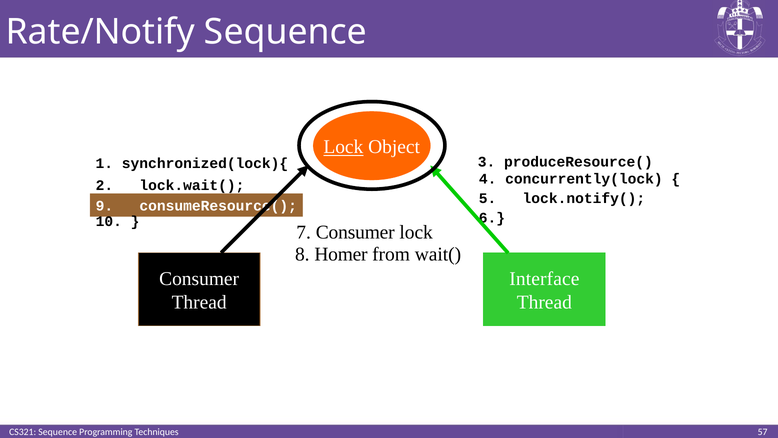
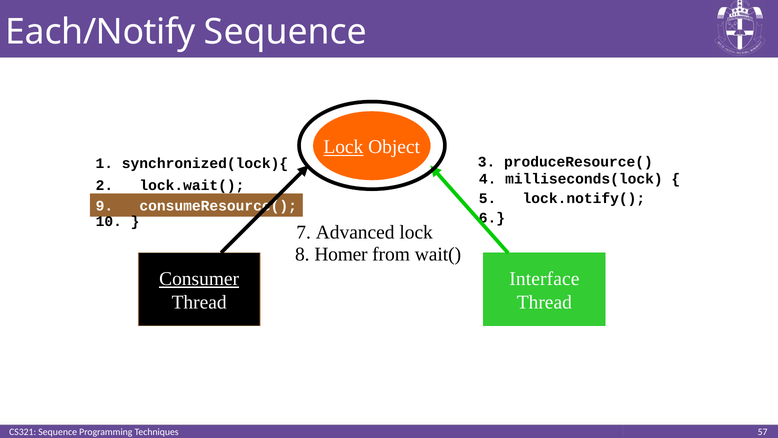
Rate/Notify: Rate/Notify -> Each/Notify
concurrently(lock: concurrently(lock -> milliseconds(lock
Consumer at (355, 232): Consumer -> Advanced
Consumer at (199, 279) underline: none -> present
